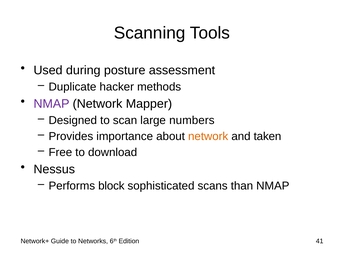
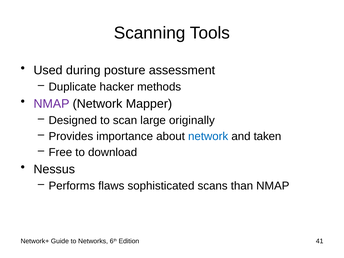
numbers: numbers -> originally
network at (208, 136) colour: orange -> blue
block: block -> flaws
